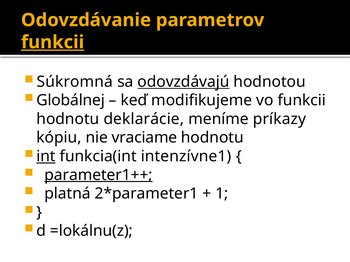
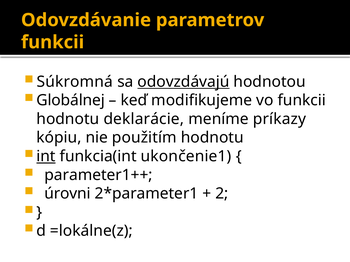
funkcii at (53, 42) underline: present -> none
vraciame: vraciame -> použitím
intenzívne1: intenzívne1 -> ukončenie1
parameter1++ underline: present -> none
platná: platná -> úrovni
1: 1 -> 2
=lokálnu(z: =lokálnu(z -> =lokálne(z
